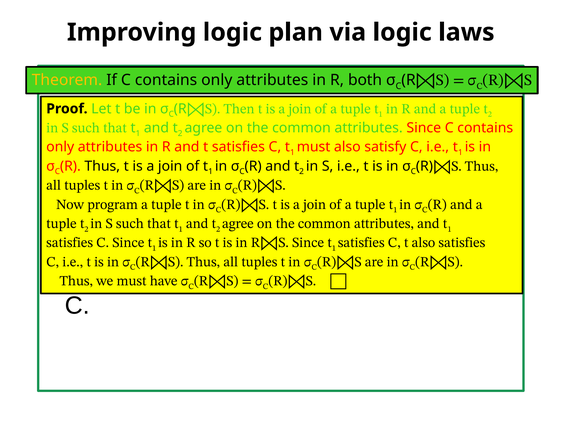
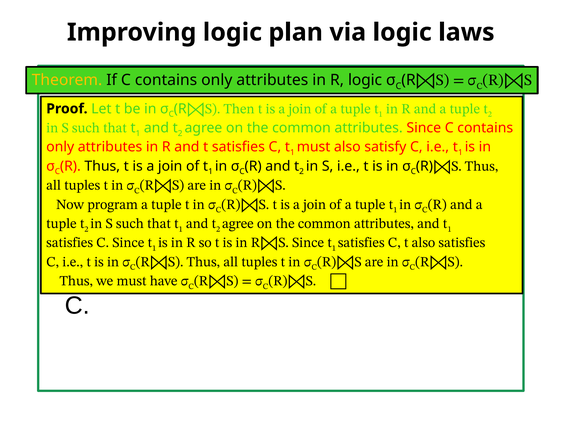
R both: both -> logic
